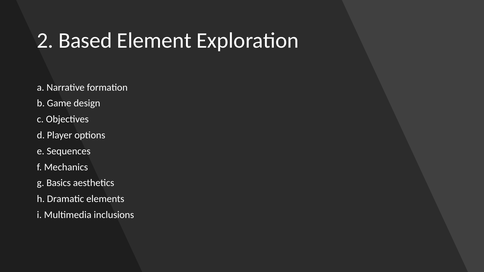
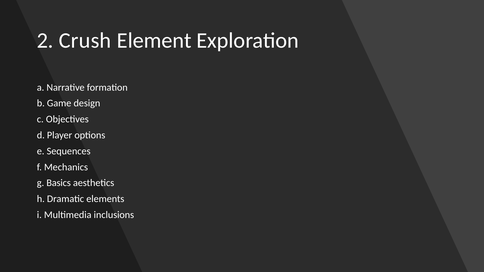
Based: Based -> Crush
